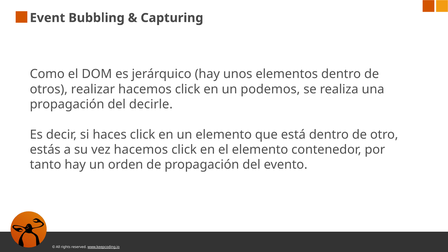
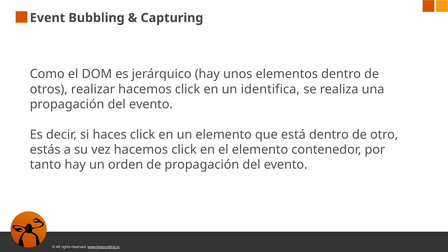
podemos: podemos -> identifica
decirle at (151, 104): decirle -> evento
